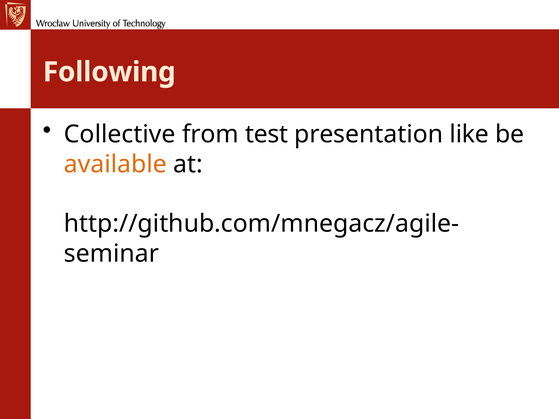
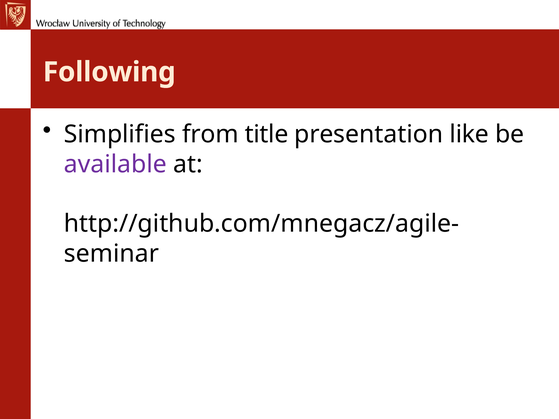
Collective: Collective -> Simplifies
test: test -> title
available colour: orange -> purple
